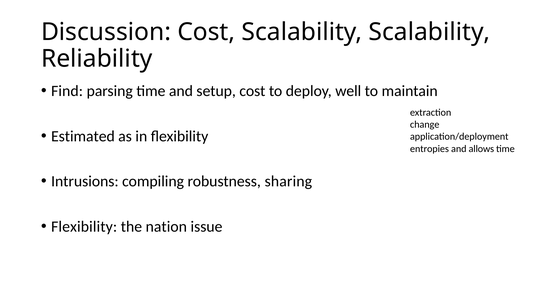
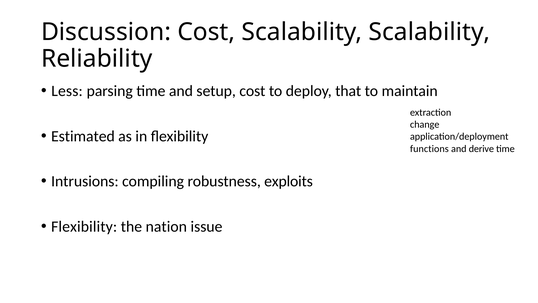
Find: Find -> Less
well: well -> that
entropies: entropies -> functions
allows: allows -> derive
sharing: sharing -> exploits
